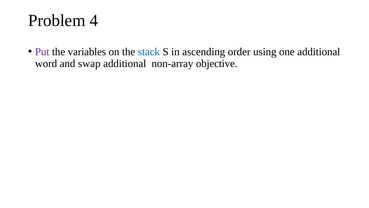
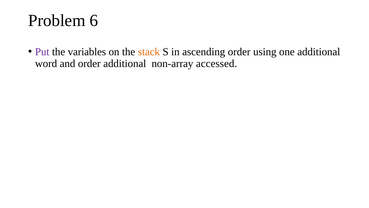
4: 4 -> 6
stack colour: blue -> orange
and swap: swap -> order
objective: objective -> accessed
